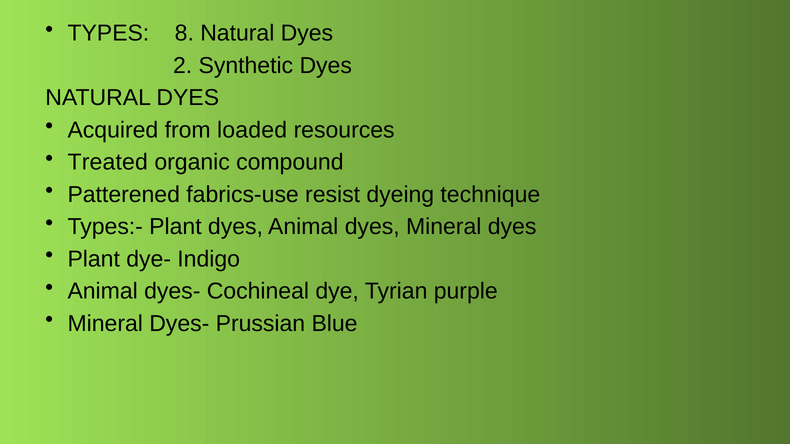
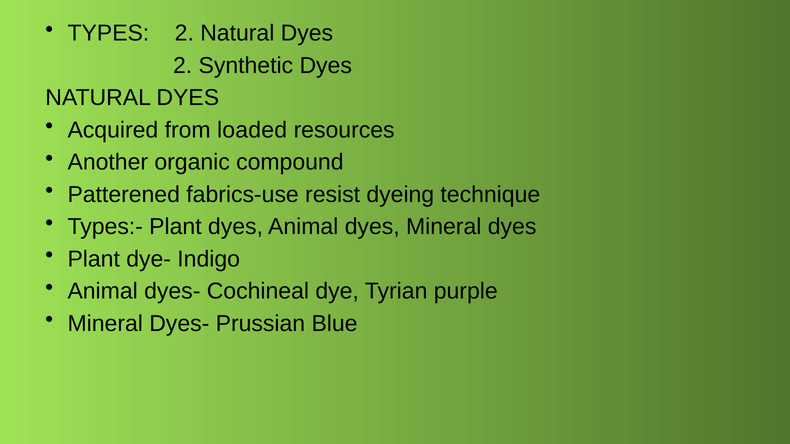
TYPES 8: 8 -> 2
Treated: Treated -> Another
